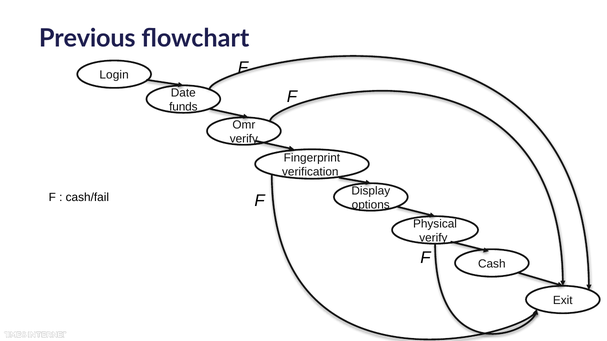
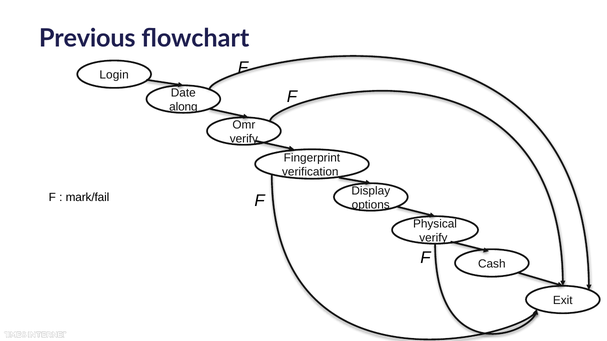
funds: funds -> along
cash/fail: cash/fail -> mark/fail
